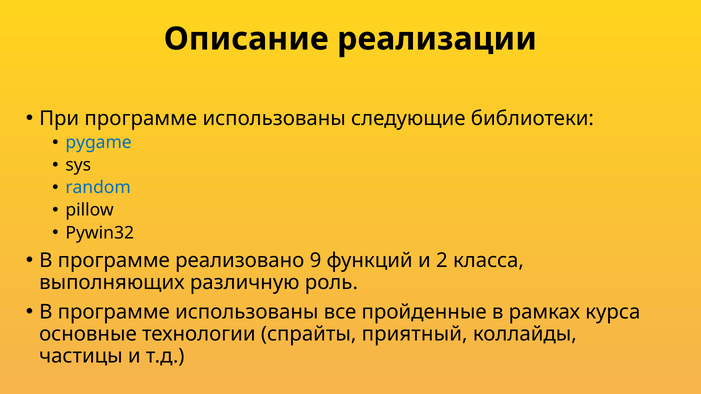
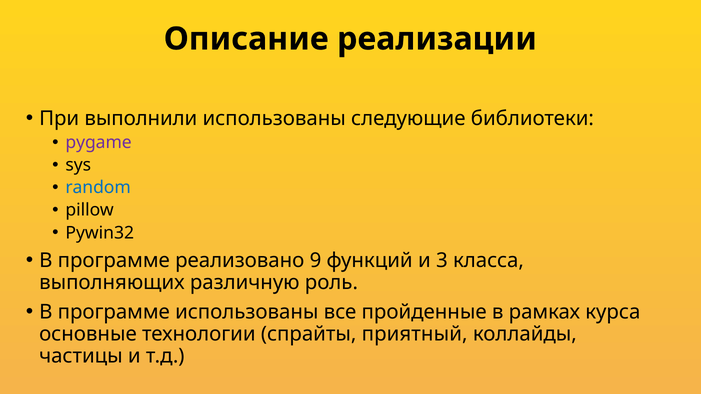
При программе: программе -> выполнили
pygame colour: blue -> purple
2: 2 -> 3
